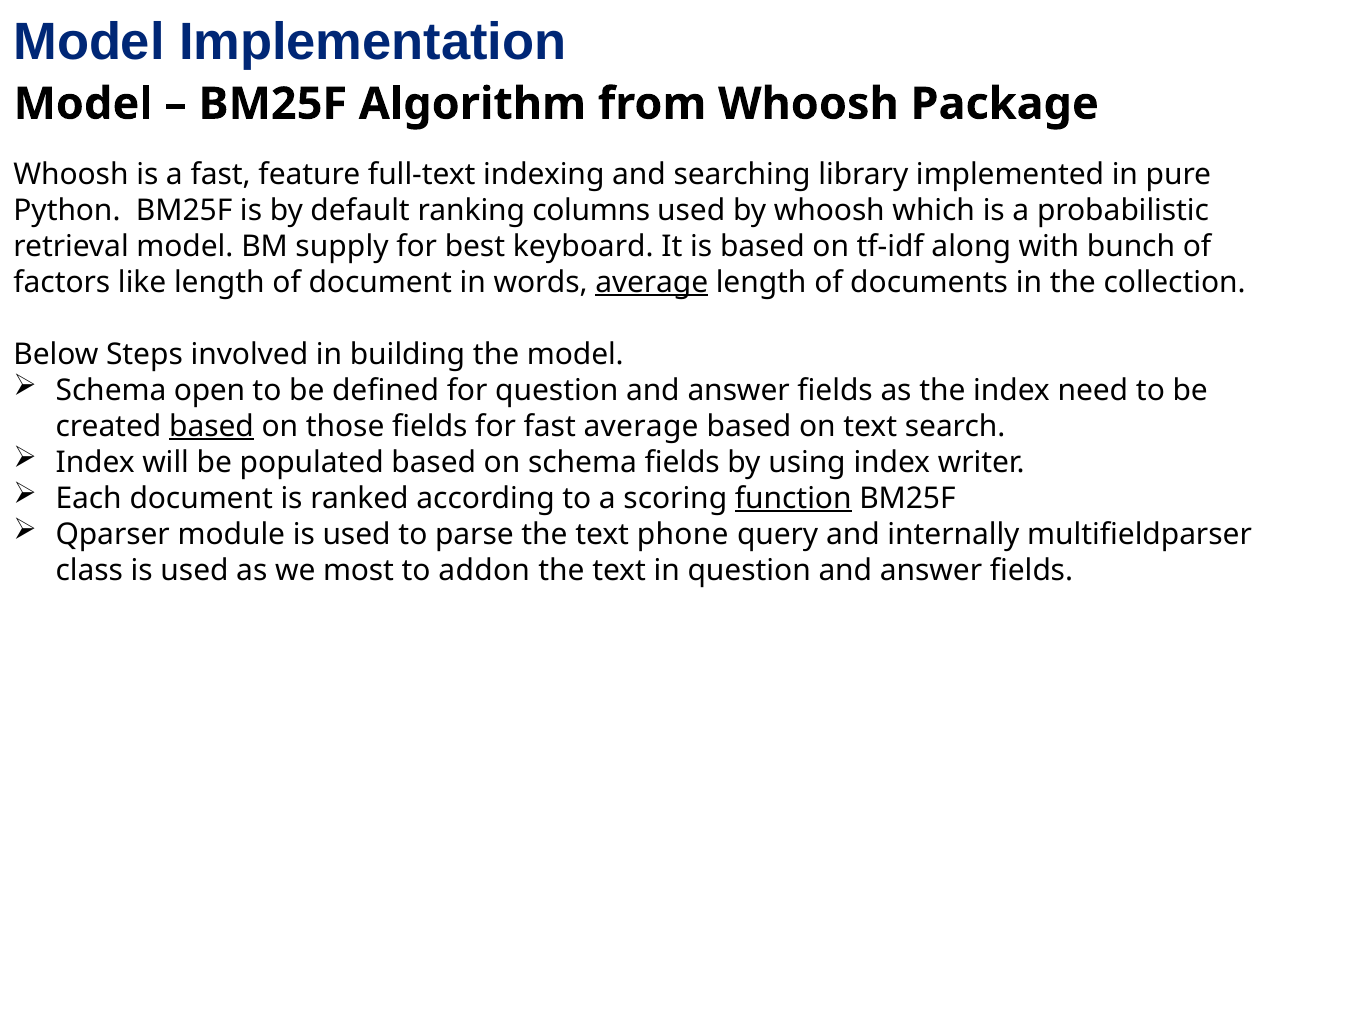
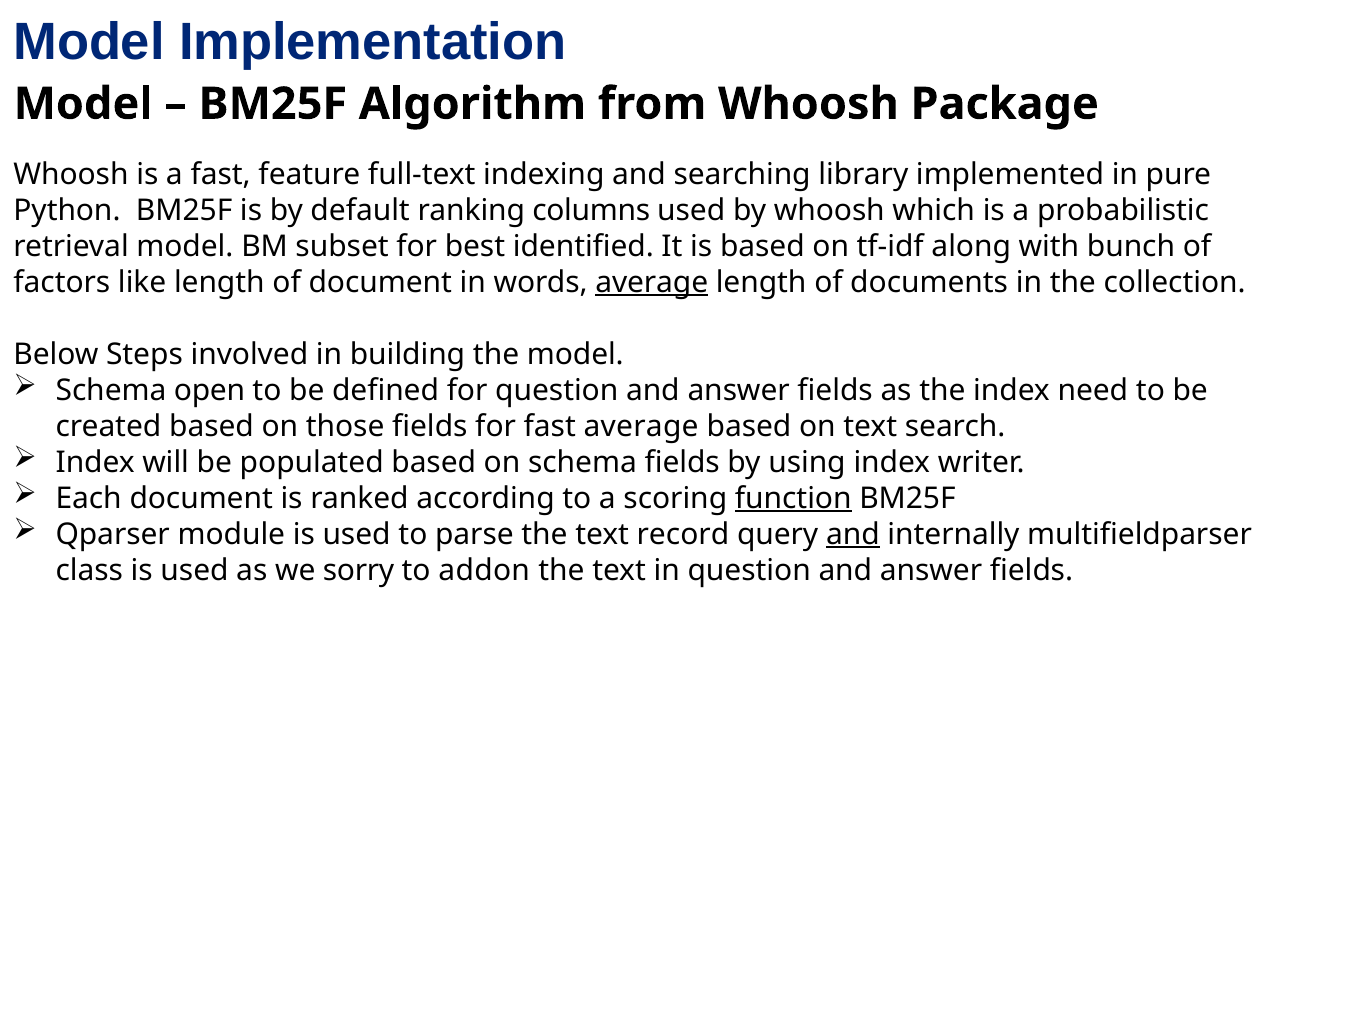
supply: supply -> subset
keyboard: keyboard -> identified
based at (212, 426) underline: present -> none
phone: phone -> record
and at (853, 534) underline: none -> present
most: most -> sorry
